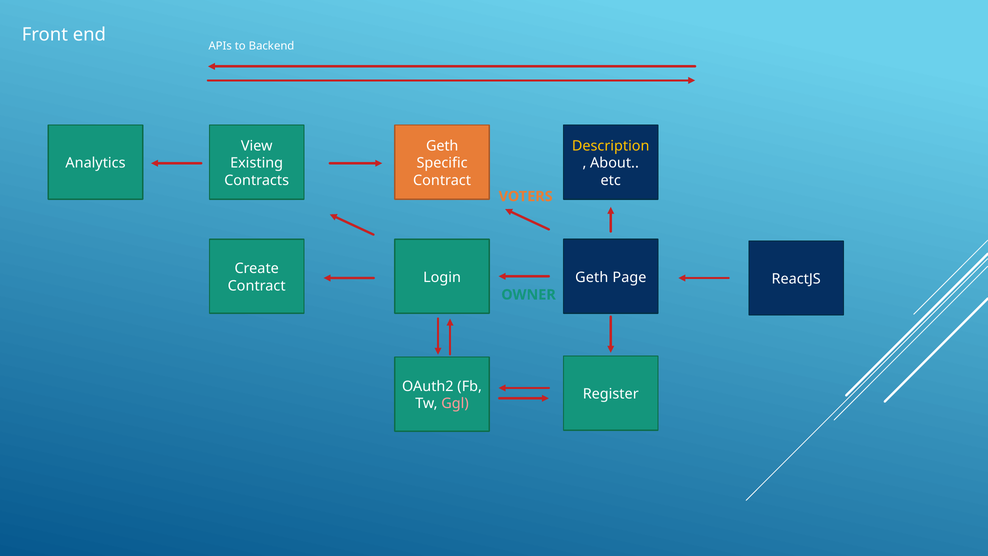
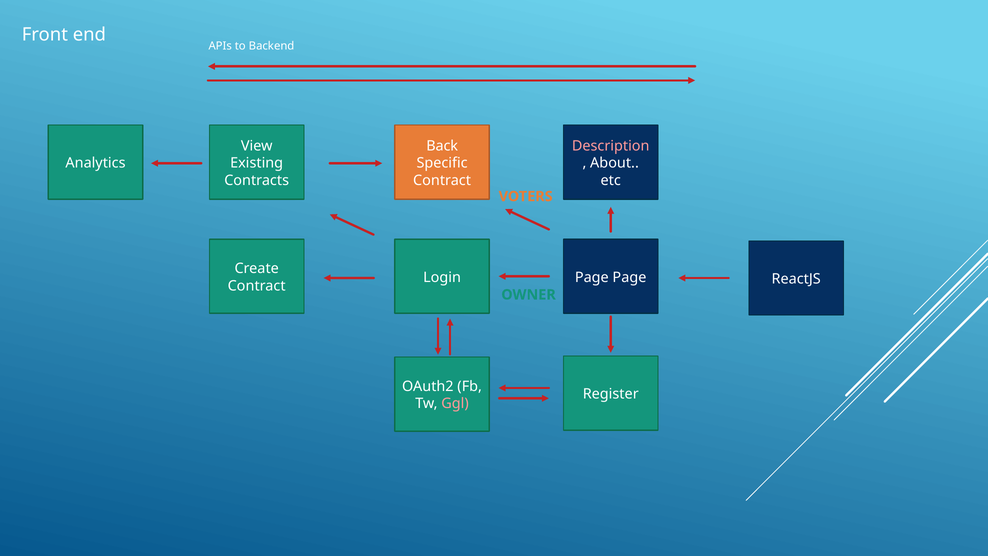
Geth at (442, 146): Geth -> Back
Description colour: yellow -> pink
Geth at (592, 277): Geth -> Page
